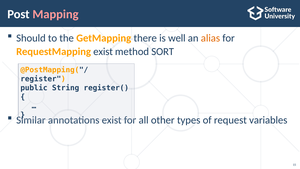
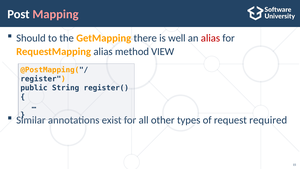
alias at (210, 38) colour: orange -> red
RequestMapping exist: exist -> alias
SORT: SORT -> VIEW
variables: variables -> required
